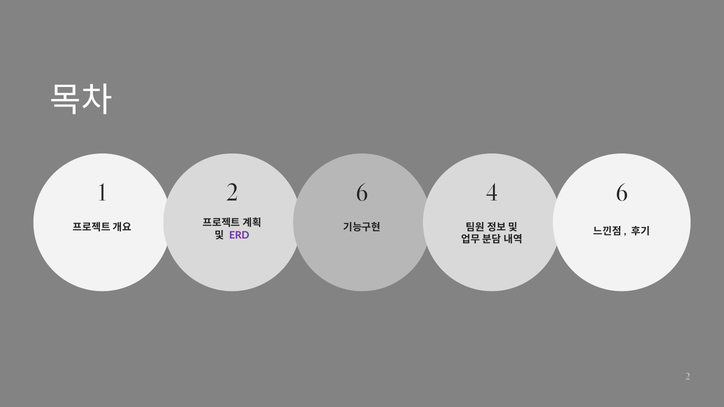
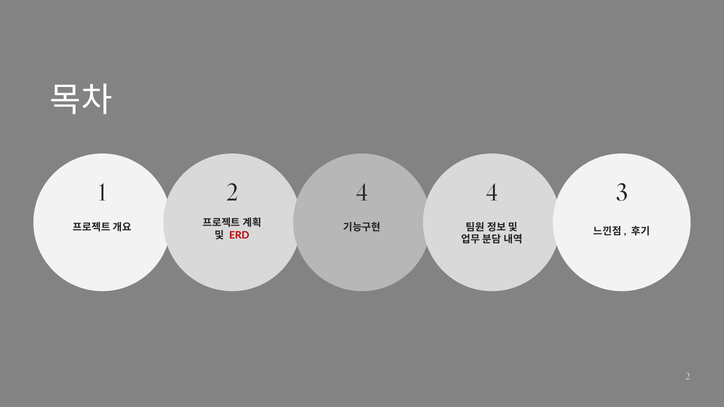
2 6: 6 -> 4
4 6: 6 -> 3
ERD colour: purple -> red
